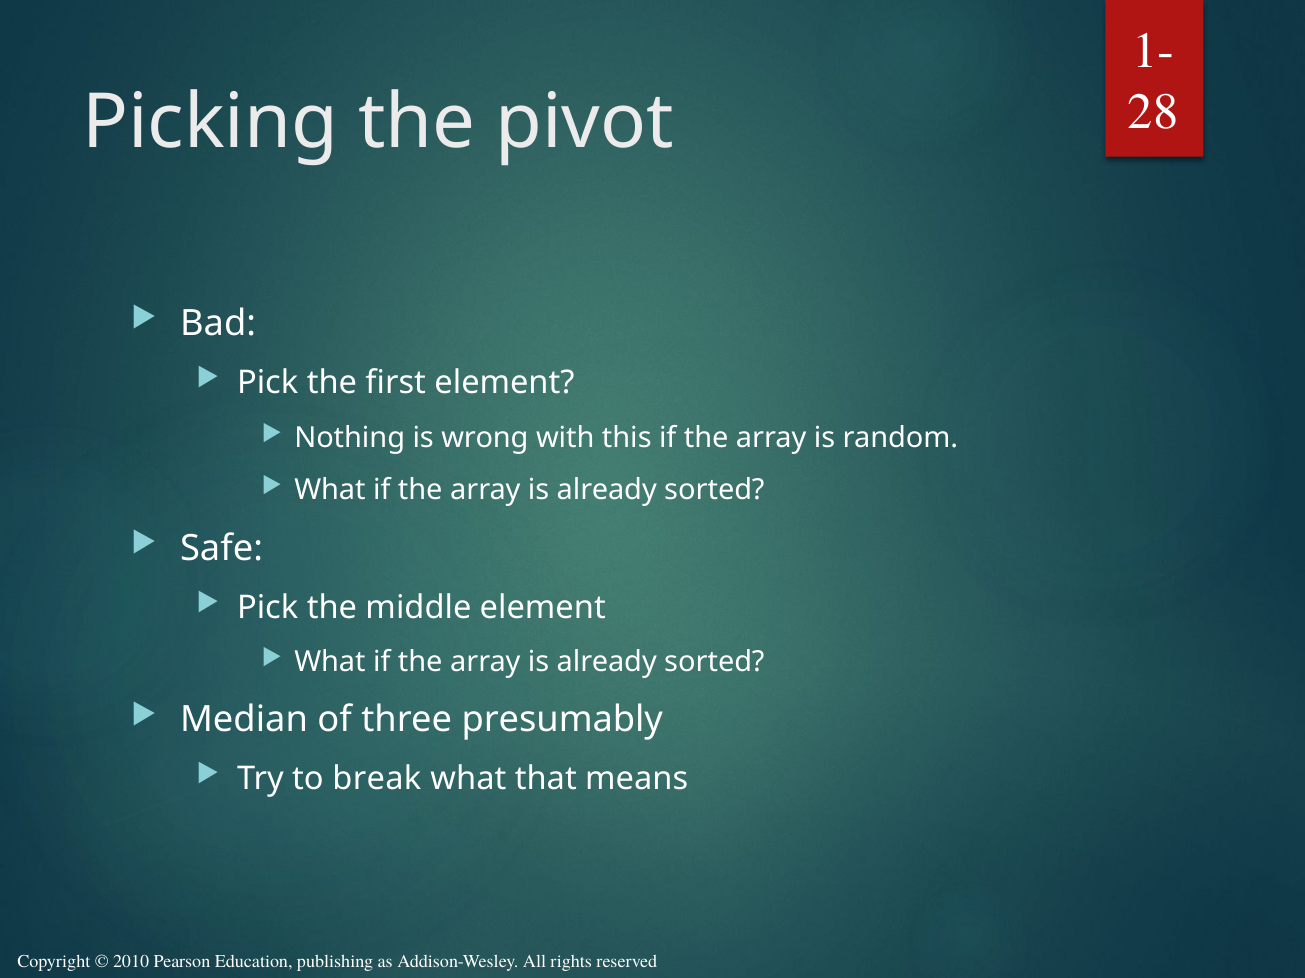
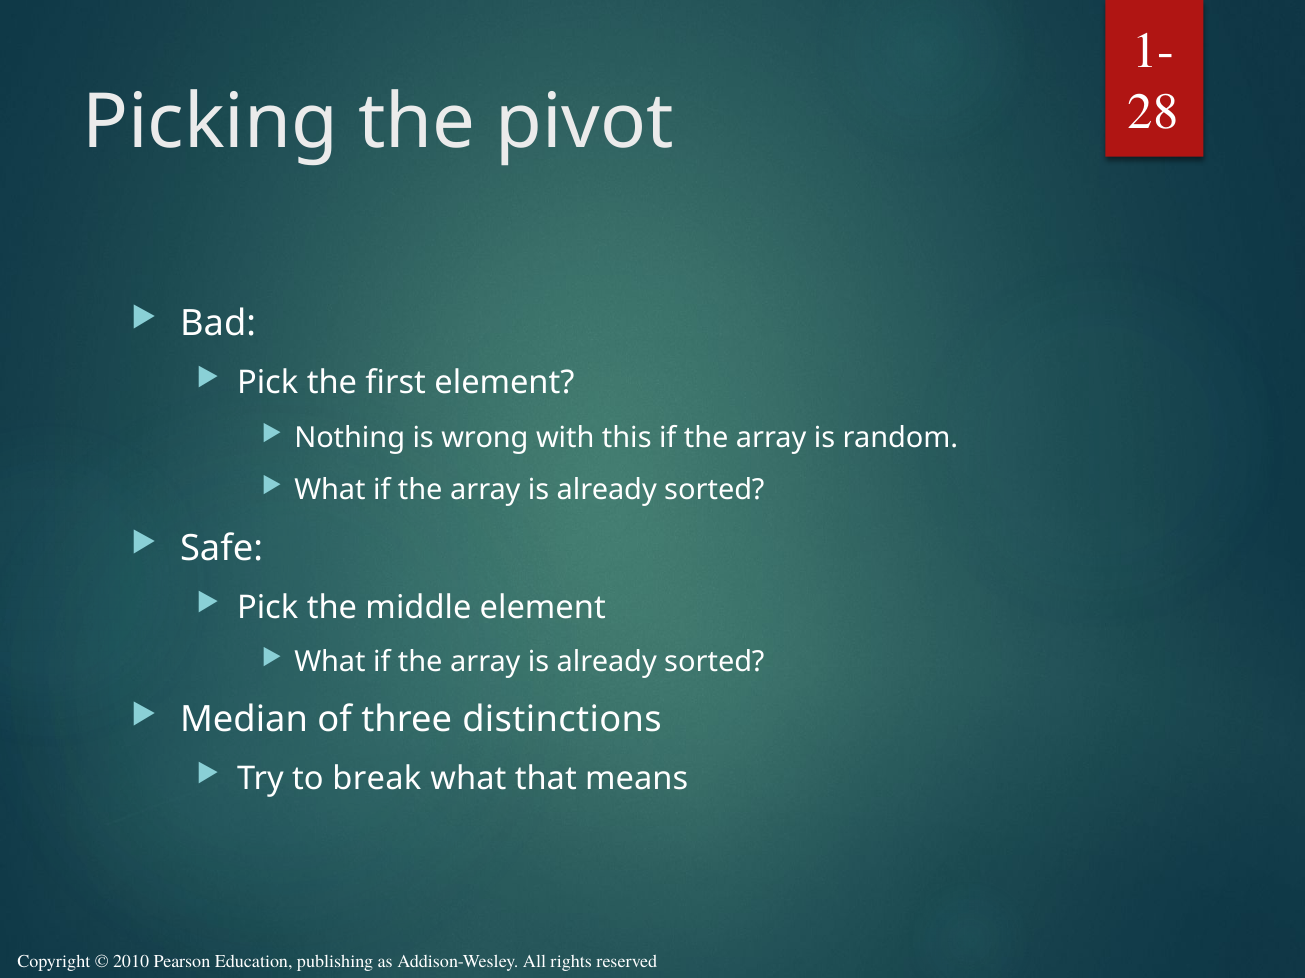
presumably: presumably -> distinctions
